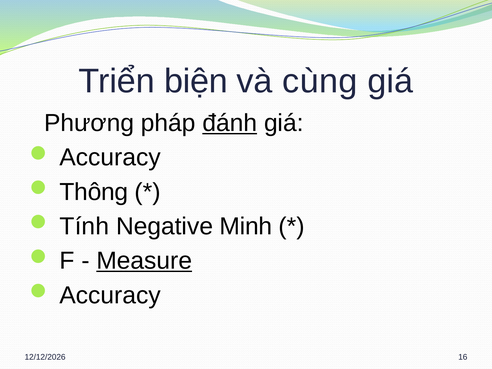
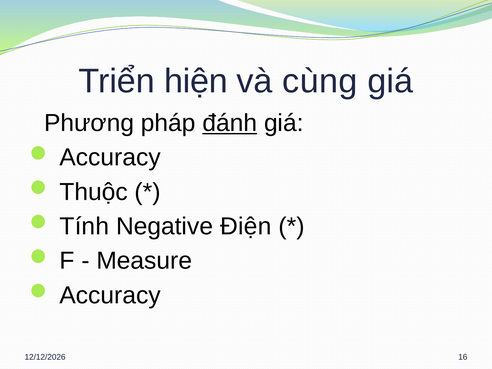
biện: biện -> hiện
Thông: Thông -> Thuộc
Minh: Minh -> Điện
Measure underline: present -> none
